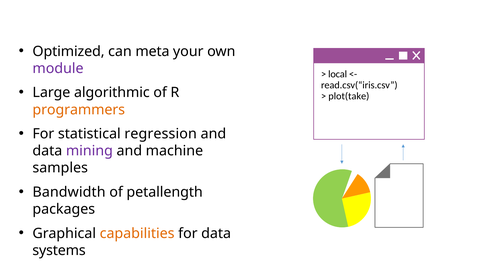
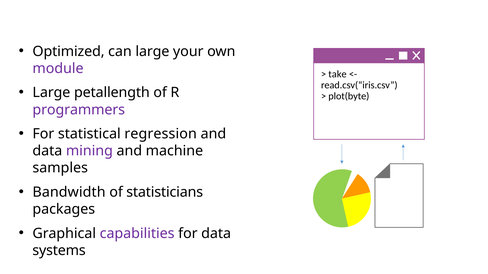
can meta: meta -> large
local: local -> take
algorithmic: algorithmic -> petallength
plot(take: plot(take -> plot(byte
programmers colour: orange -> purple
petallength: petallength -> statisticians
capabilities colour: orange -> purple
